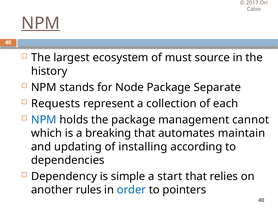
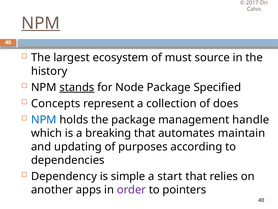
stands underline: none -> present
Separate: Separate -> Specified
Requests: Requests -> Concepts
each: each -> does
cannot: cannot -> handle
installing: installing -> purposes
rules: rules -> apps
order colour: blue -> purple
